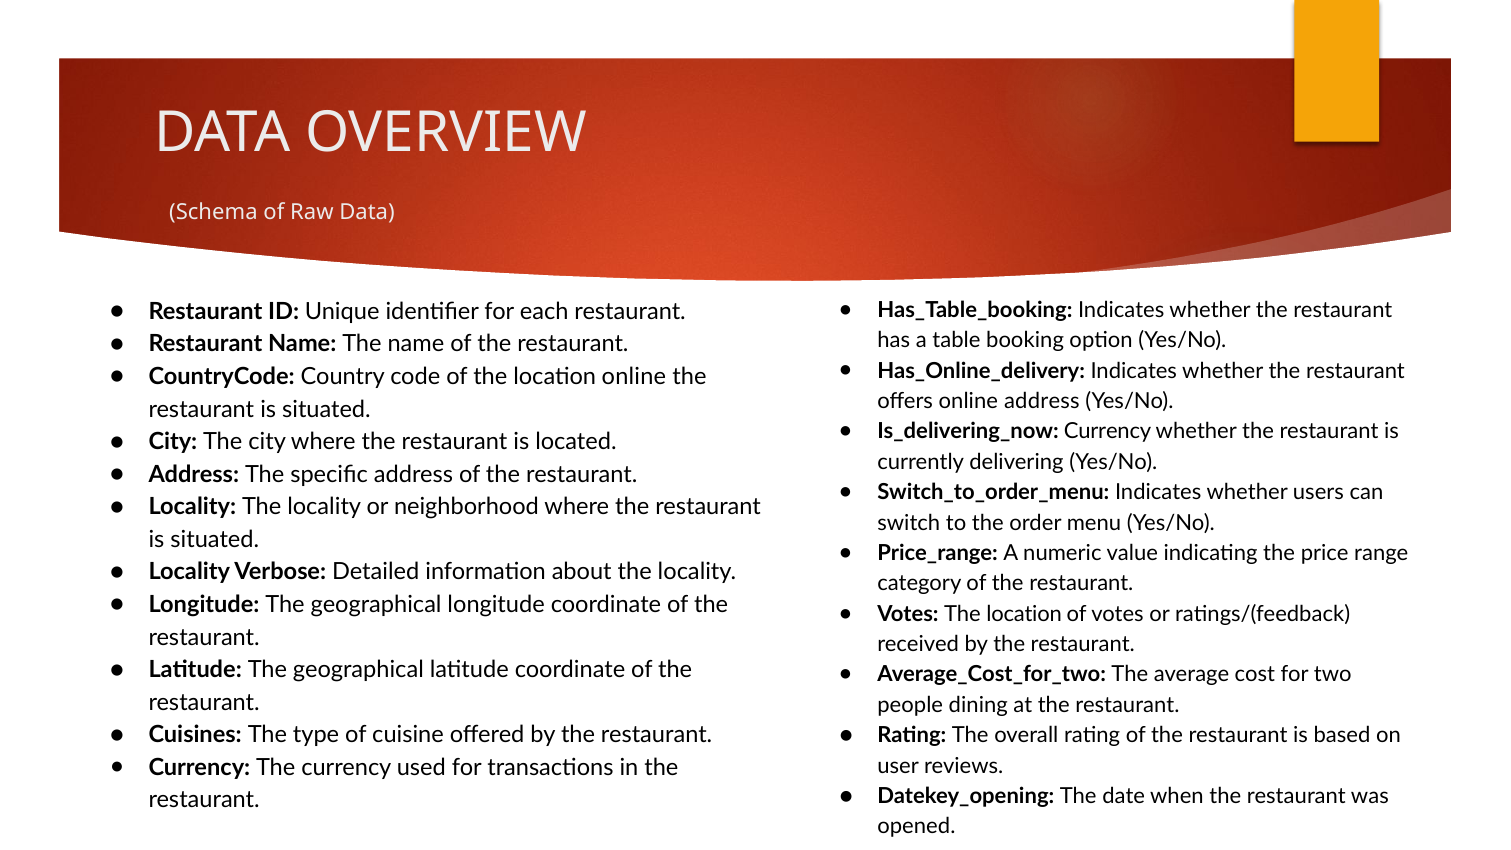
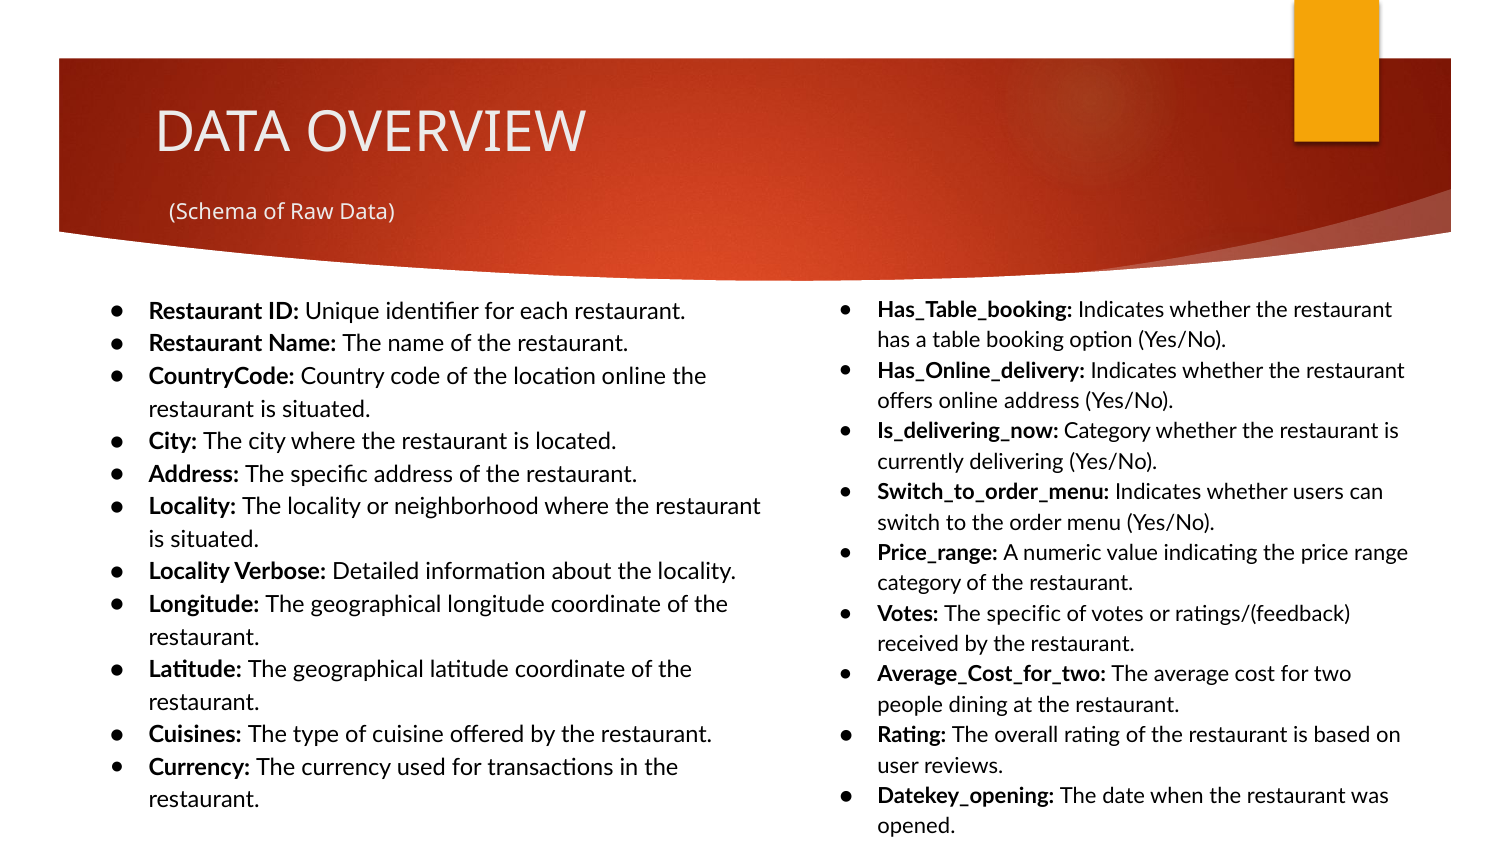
Is_delivering_now Currency: Currency -> Category
Votes The location: location -> specific
